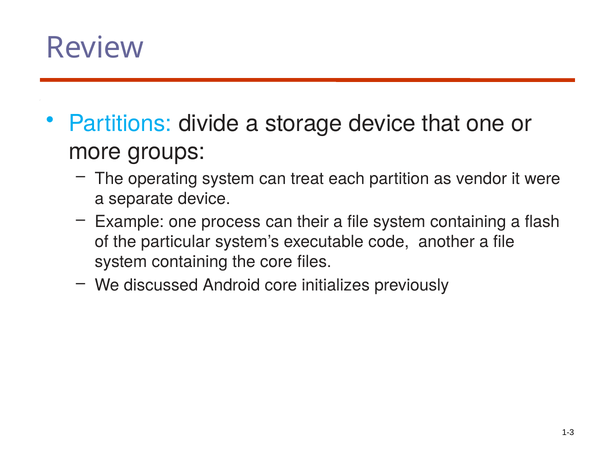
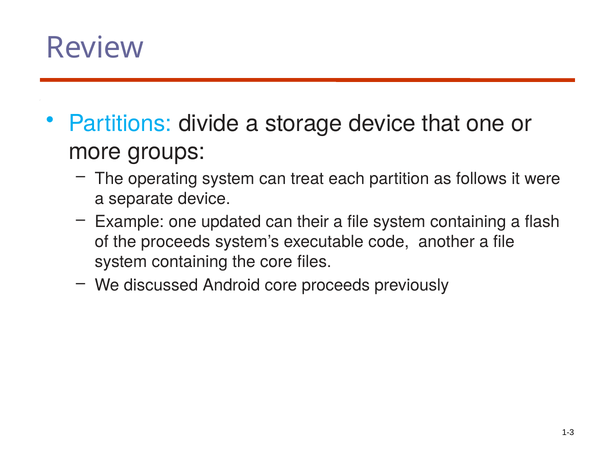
vendor: vendor -> follows
process: process -> updated
the particular: particular -> proceeds
core initializes: initializes -> proceeds
